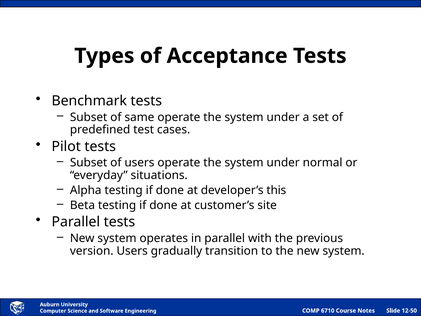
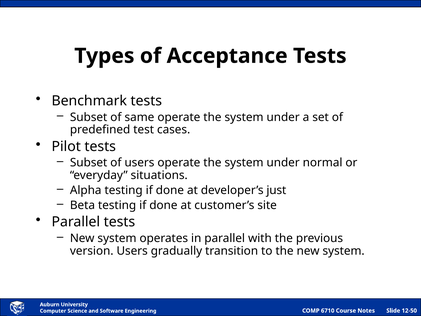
this: this -> just
